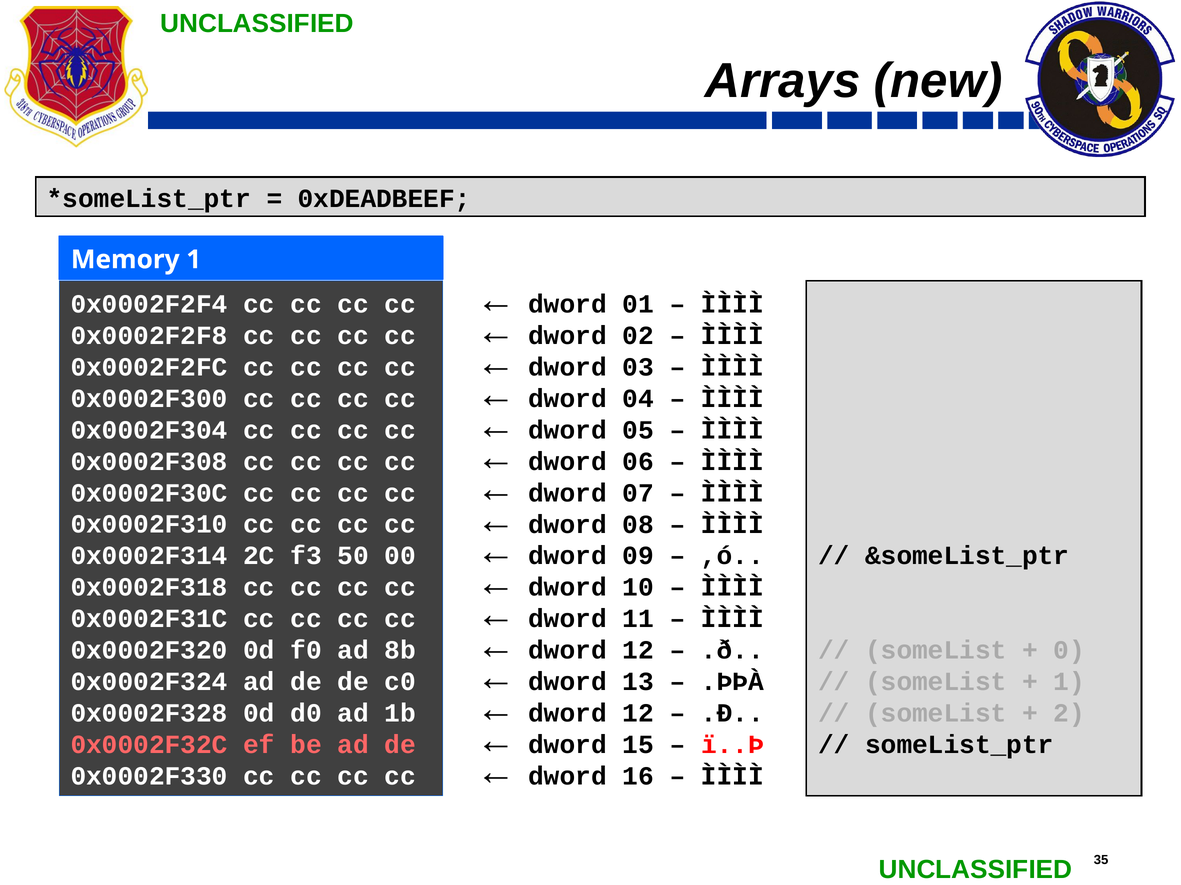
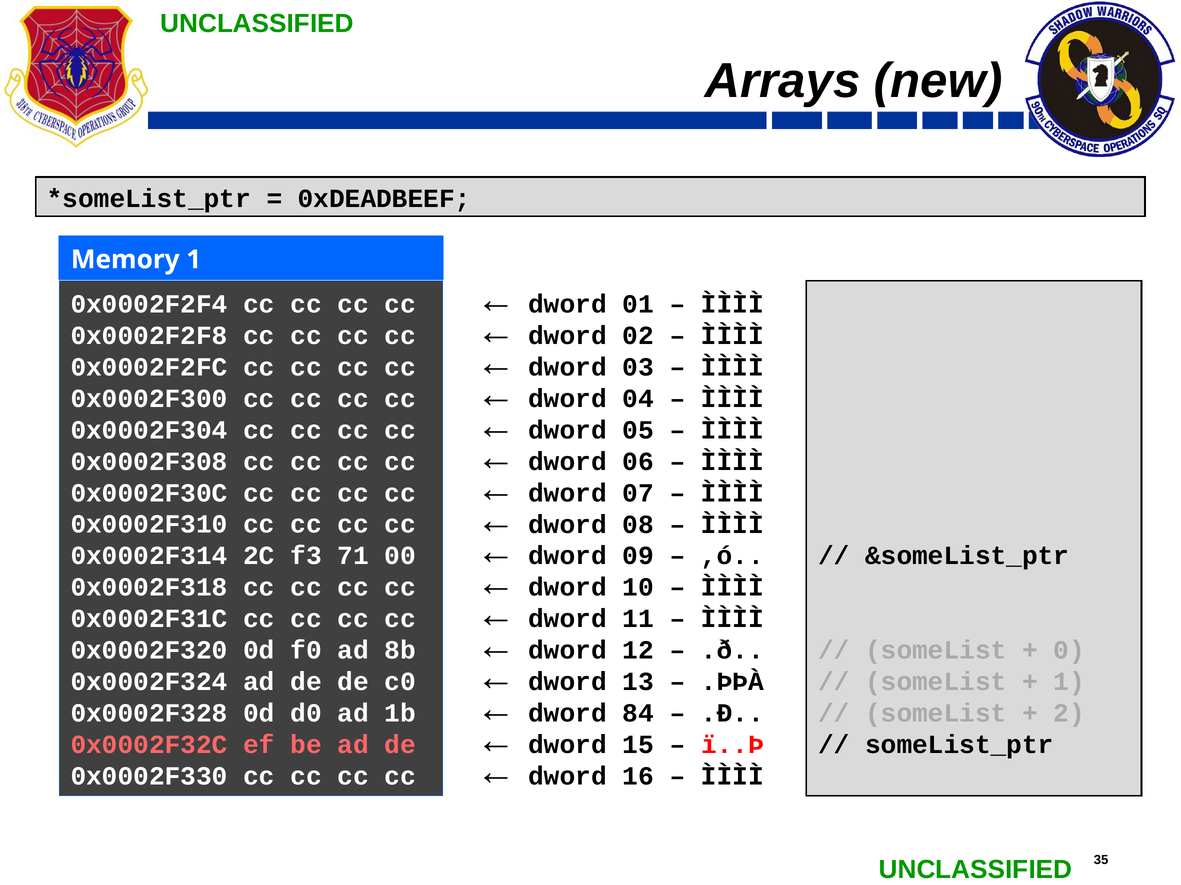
50: 50 -> 71
12 at (638, 714): 12 -> 84
